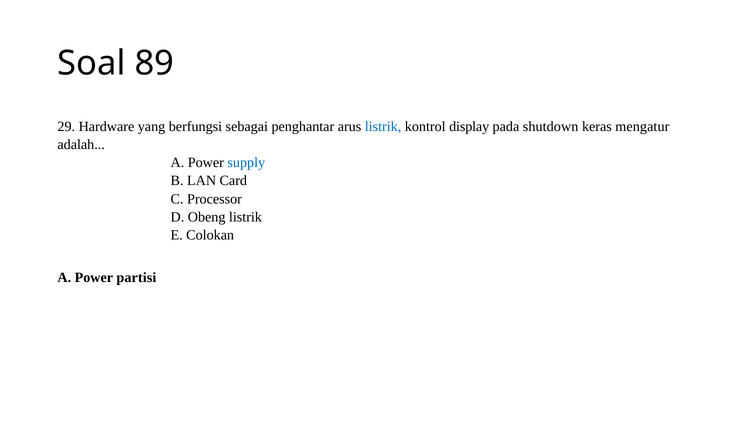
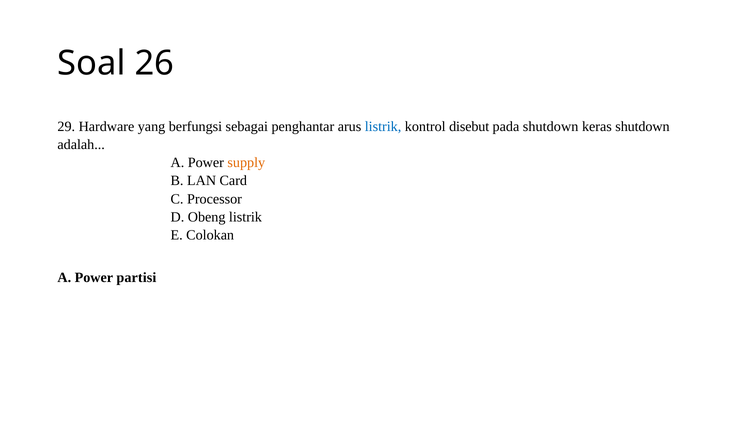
89: 89 -> 26
display: display -> disebut
keras mengatur: mengatur -> shutdown
supply colour: blue -> orange
